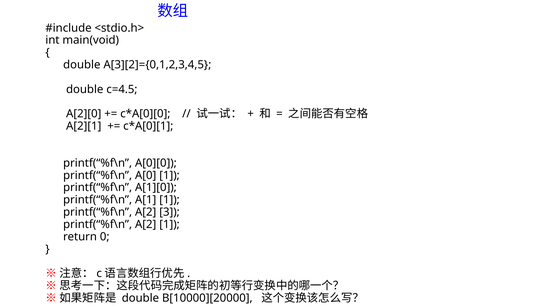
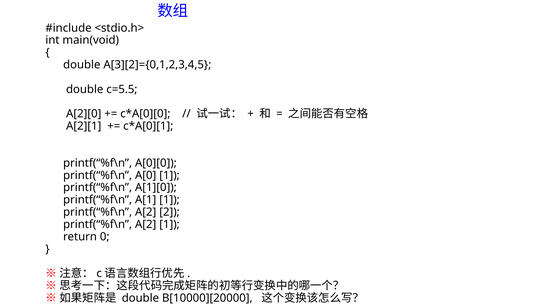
c=4.5: c=4.5 -> c=5.5
3: 3 -> 2
